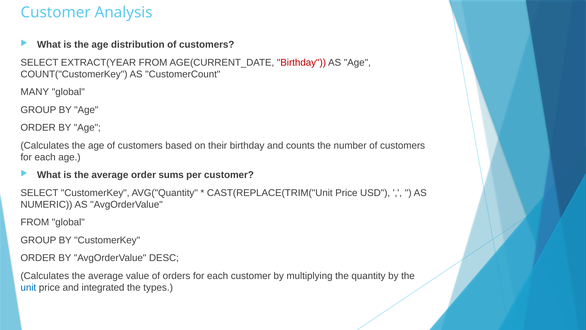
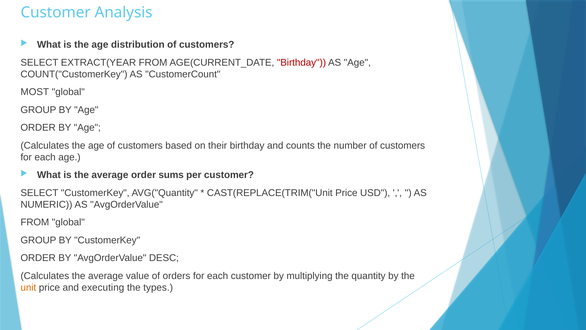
MANY: MANY -> MOST
unit colour: blue -> orange
integrated: integrated -> executing
